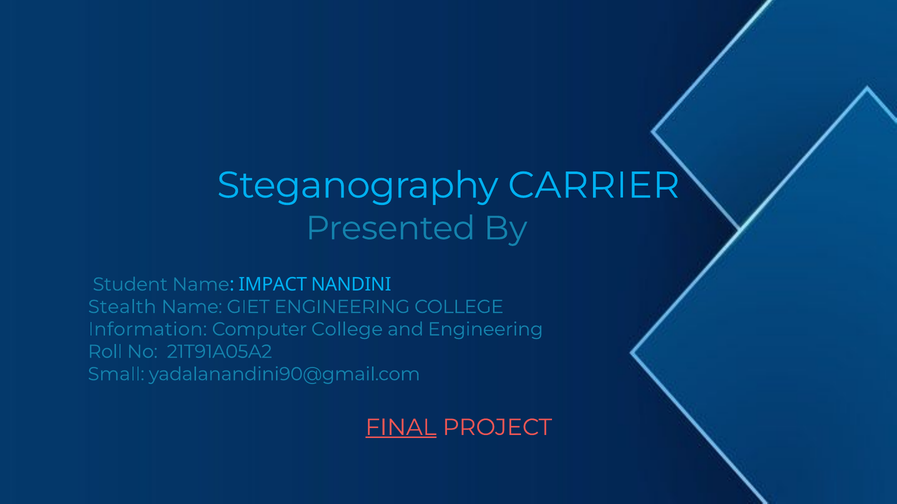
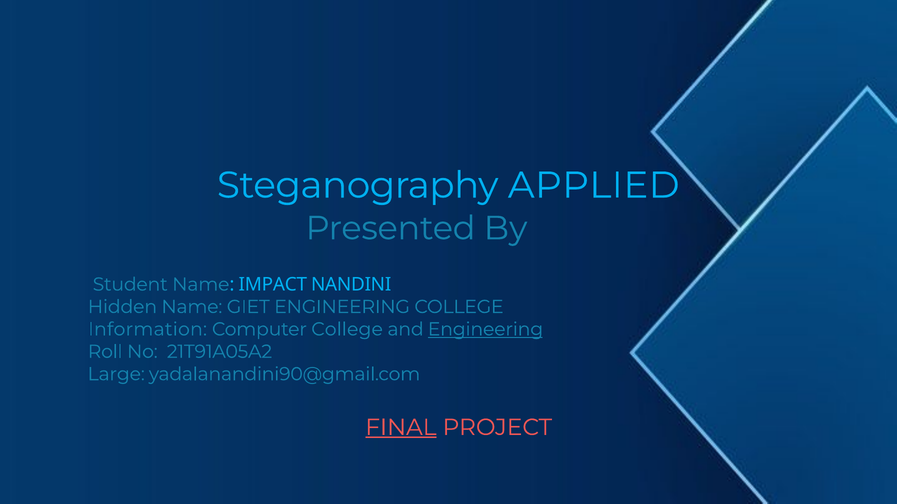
CARRIER: CARRIER -> APPLIED
Stealth: Stealth -> Hidden
Engineering at (485, 330) underline: none -> present
Small: Small -> Large
